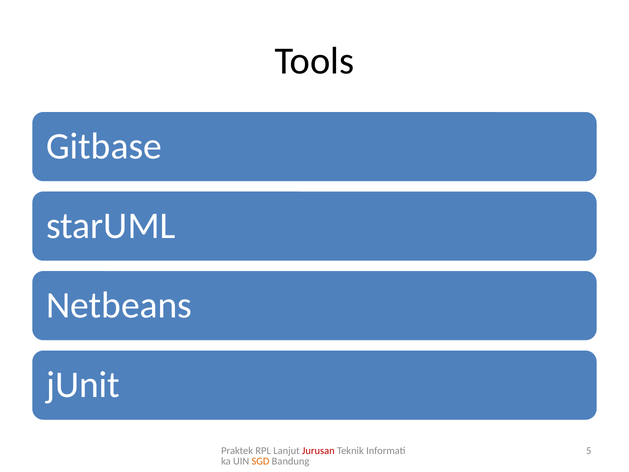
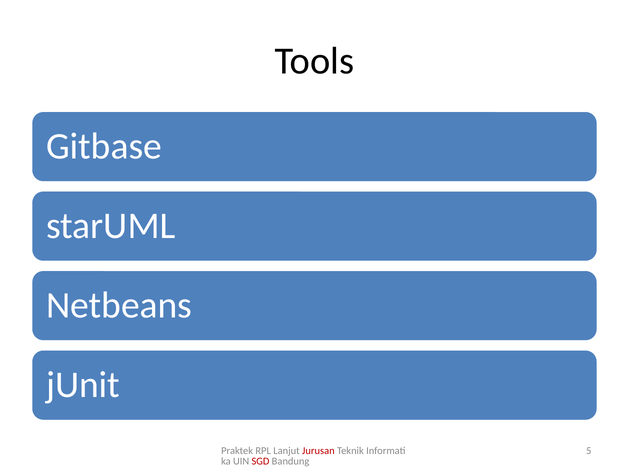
SGD colour: orange -> red
